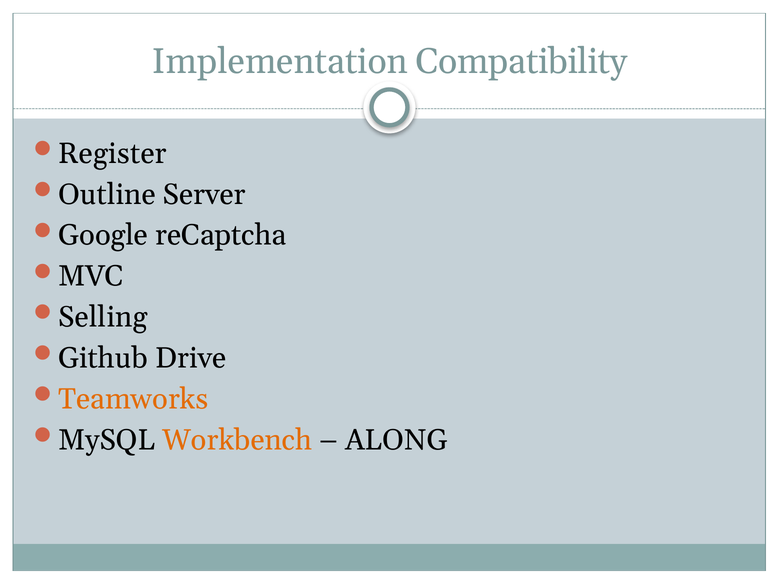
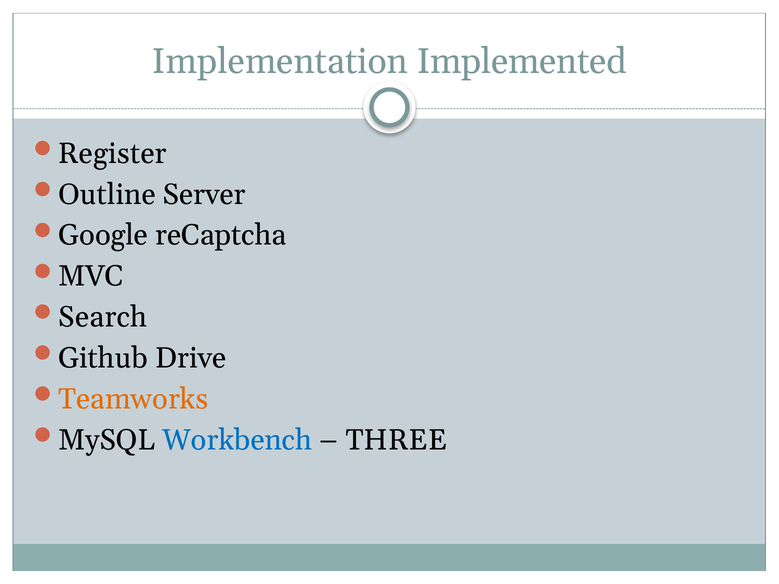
Compatibility: Compatibility -> Implemented
Selling: Selling -> Search
Workbench colour: orange -> blue
ALONG: ALONG -> THREE
